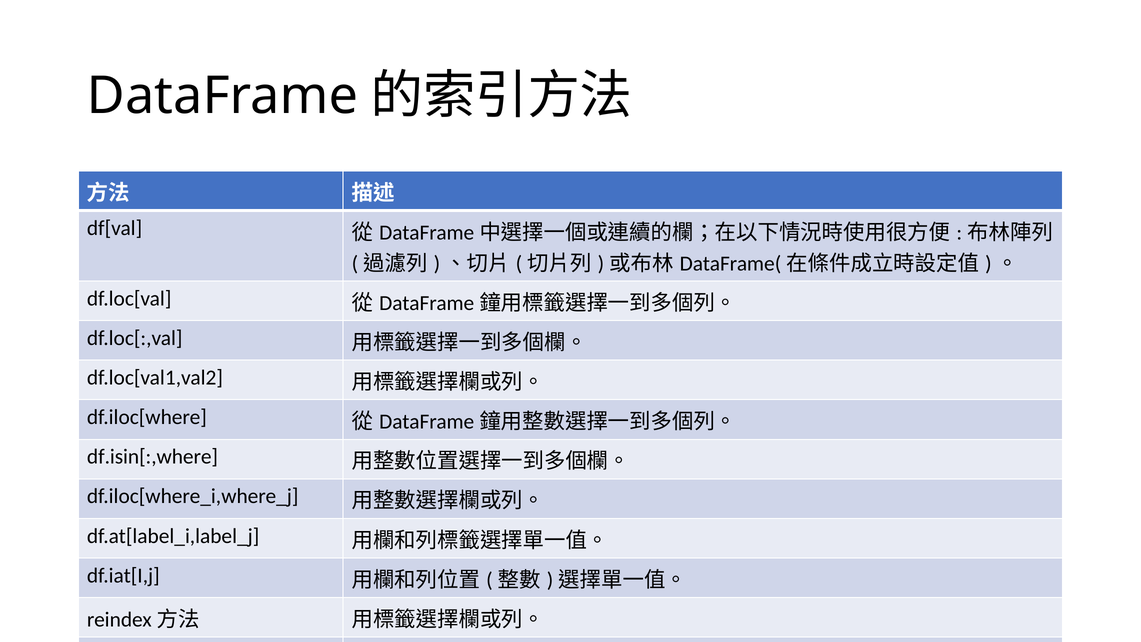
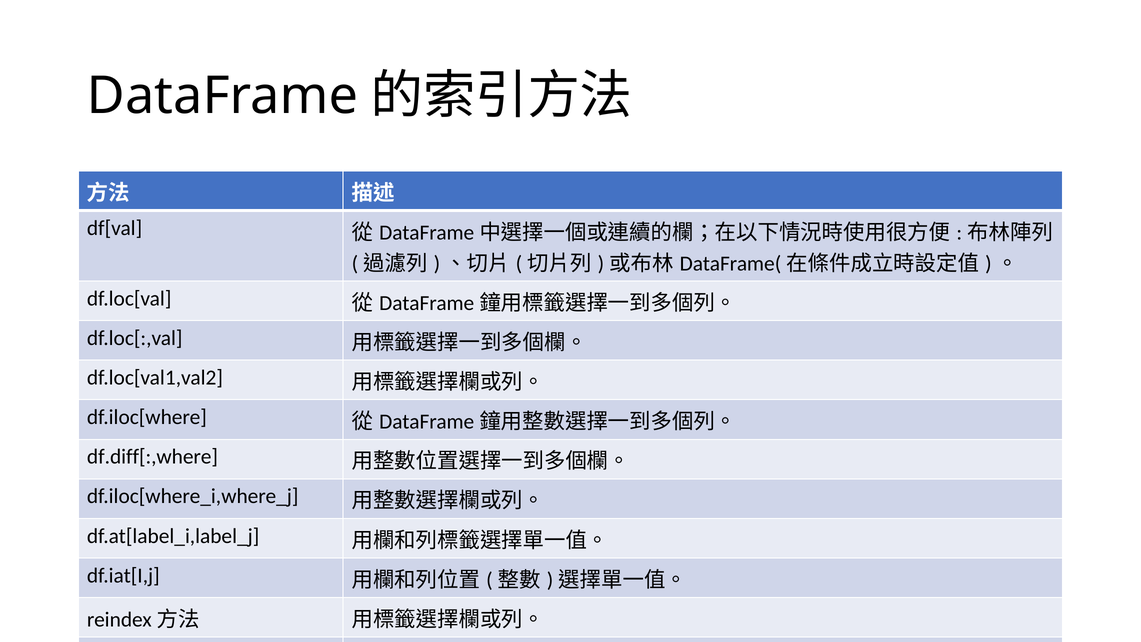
df.isin[:,where: df.isin[:,where -> df.diff[:,where
